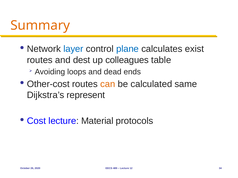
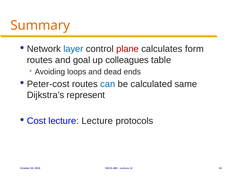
plane colour: blue -> red
exist: exist -> form
dest: dest -> goal
Other-cost: Other-cost -> Peter-cost
can colour: orange -> blue
lecture Material: Material -> Lecture
